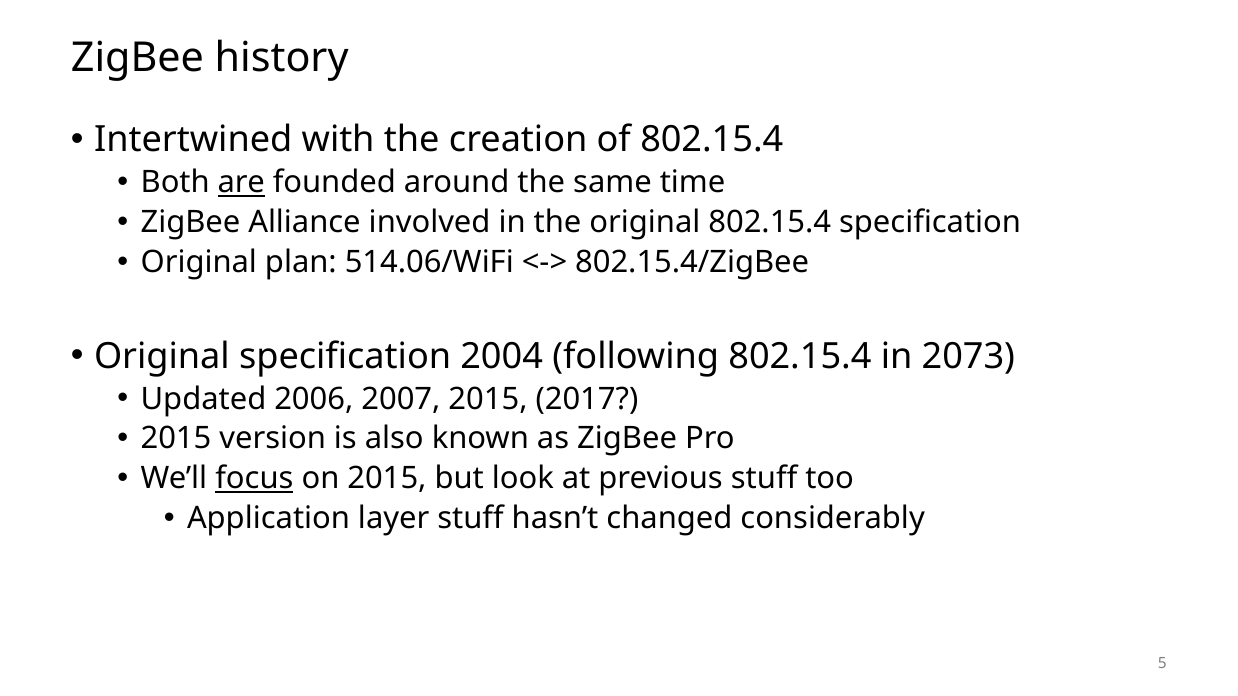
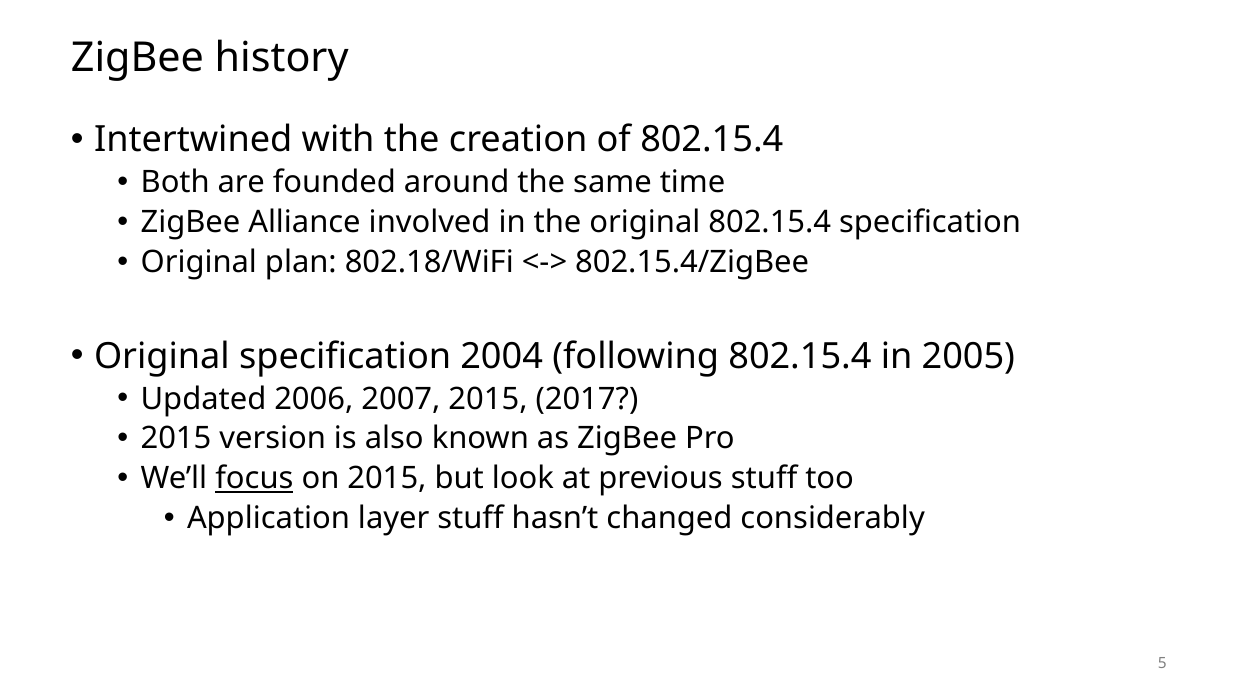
are underline: present -> none
514.06/WiFi: 514.06/WiFi -> 802.18/WiFi
2073: 2073 -> 2005
